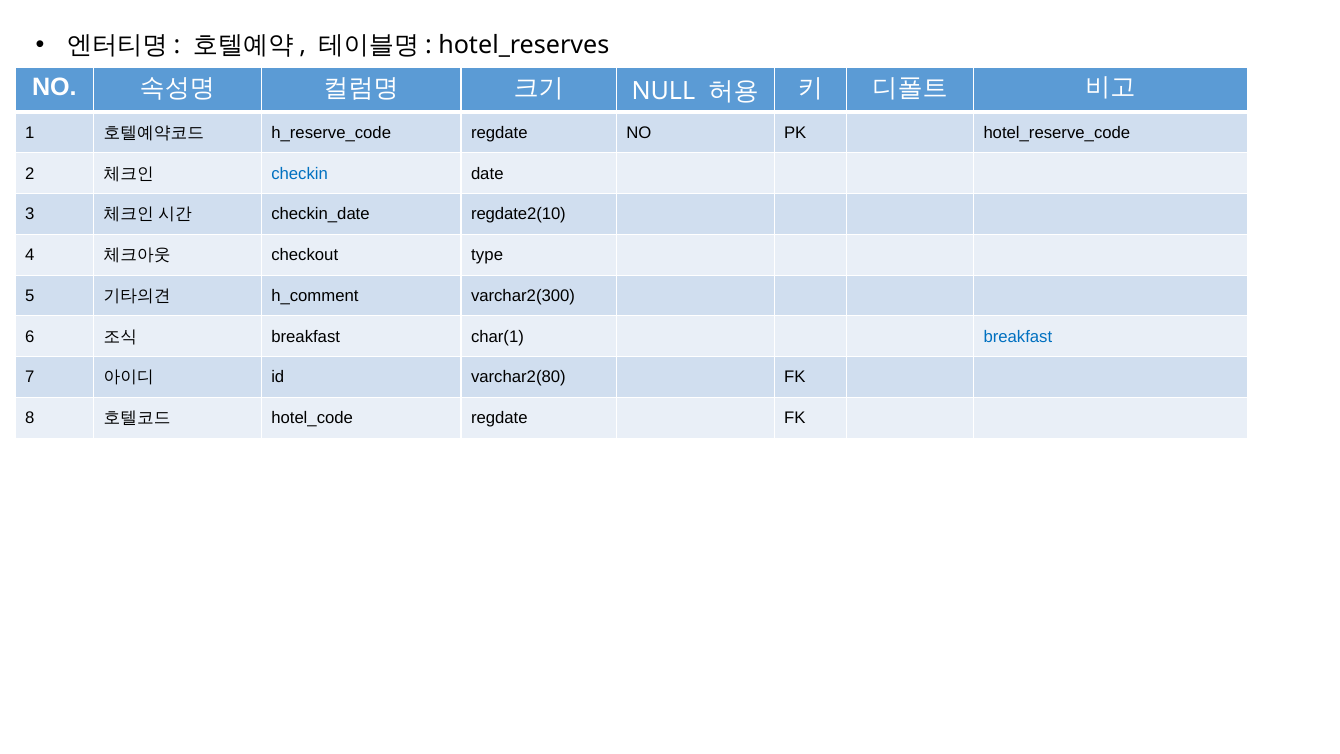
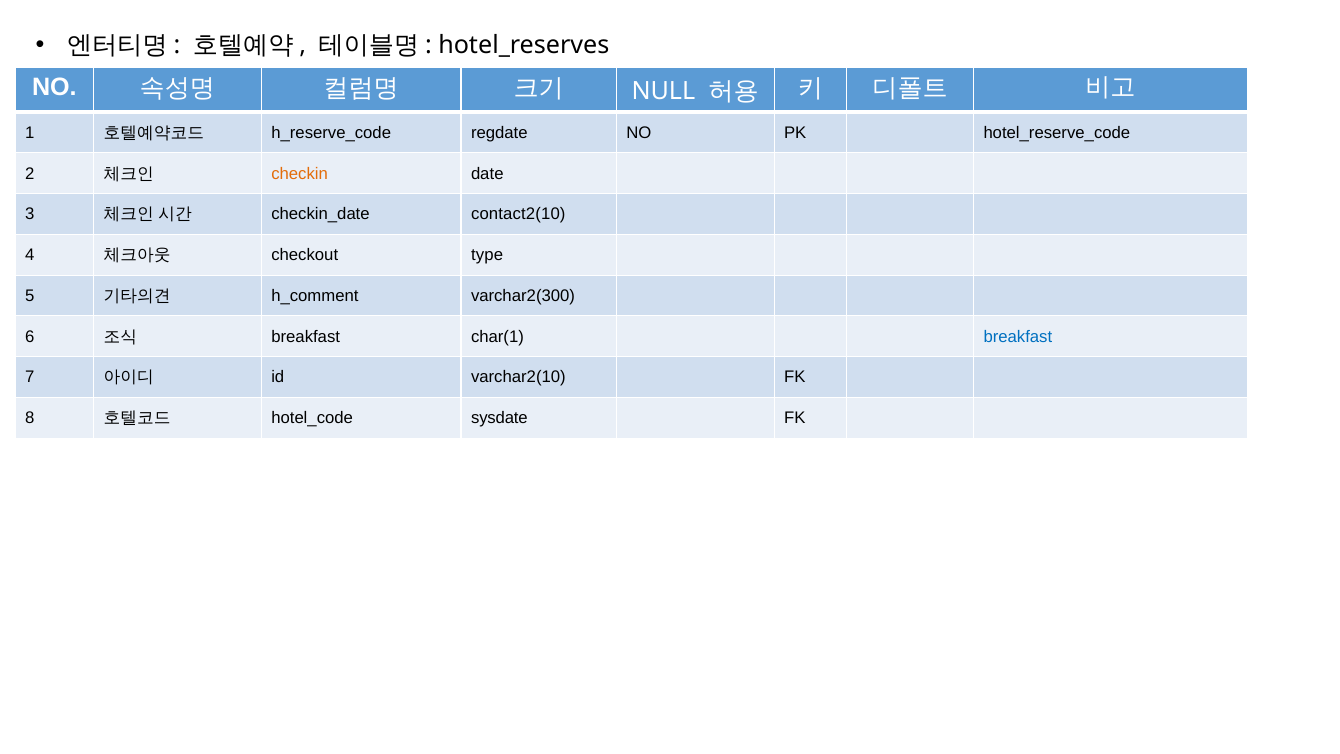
checkin colour: blue -> orange
regdate2(10: regdate2(10 -> contact2(10
varchar2(80: varchar2(80 -> varchar2(10
regdate at (499, 418): regdate -> sysdate
